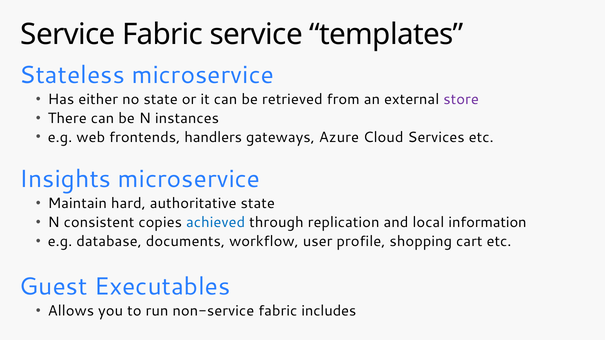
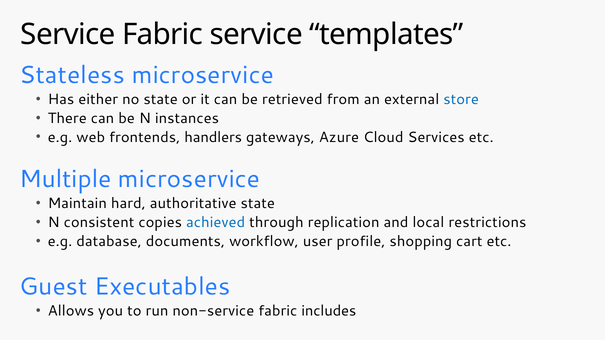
store colour: purple -> blue
Insights: Insights -> Multiple
information: information -> restrictions
